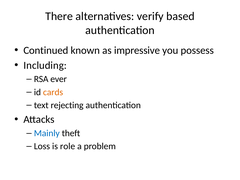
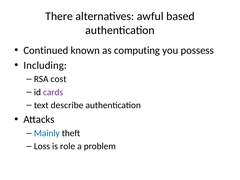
verify: verify -> awful
impressive: impressive -> computing
ever: ever -> cost
cards colour: orange -> purple
rejecting: rejecting -> describe
